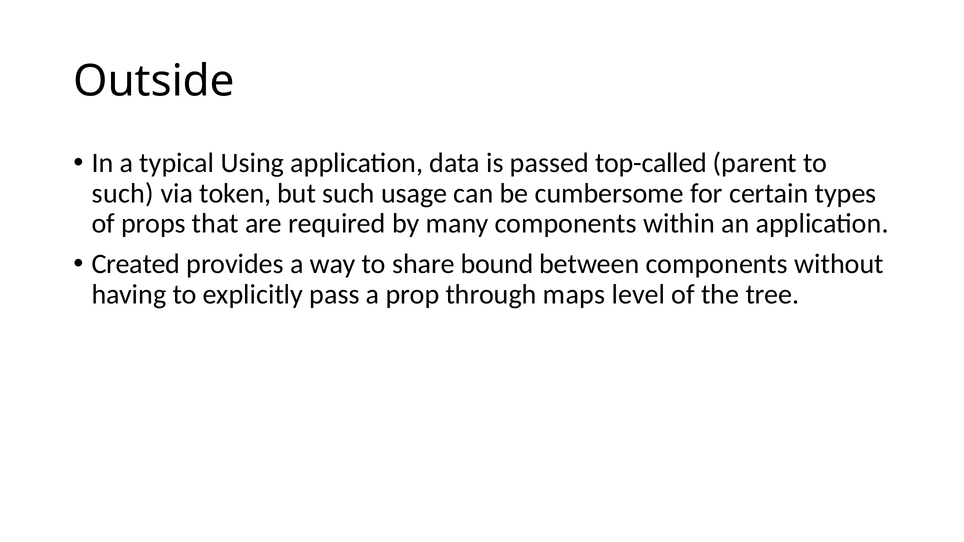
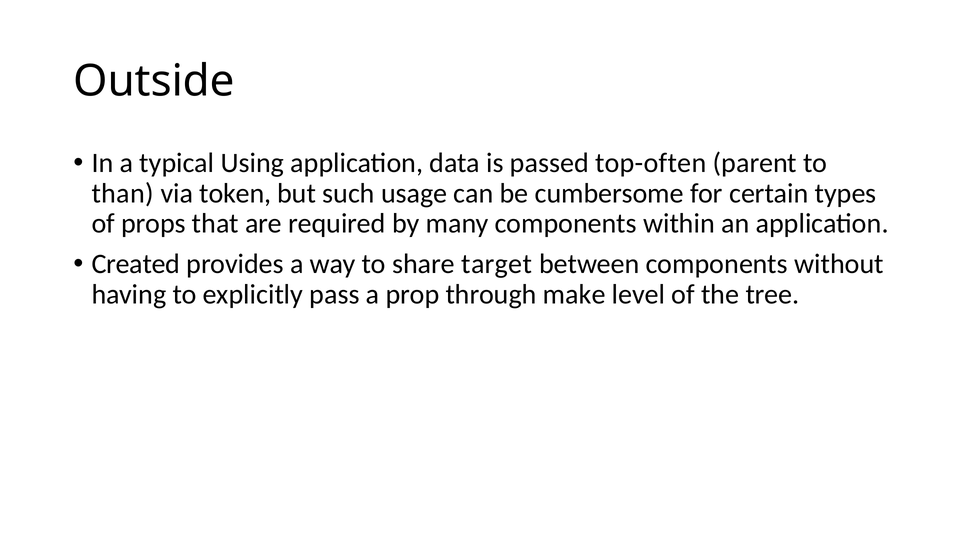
top-called: top-called -> top-often
such at (123, 193): such -> than
bound: bound -> target
maps: maps -> make
